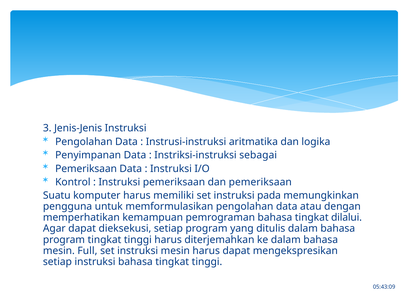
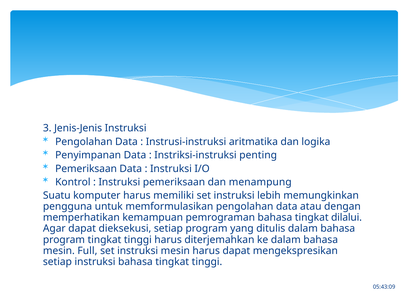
sebagai: sebagai -> penting
dan pemeriksaan: pemeriksaan -> menampung
pada: pada -> lebih
